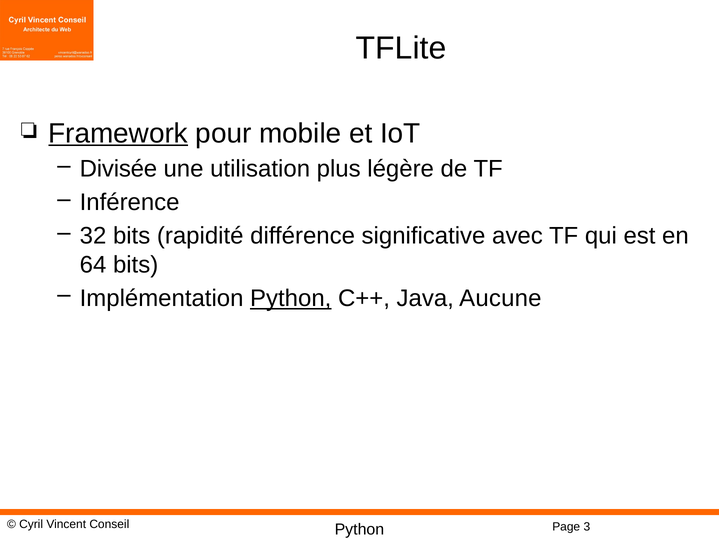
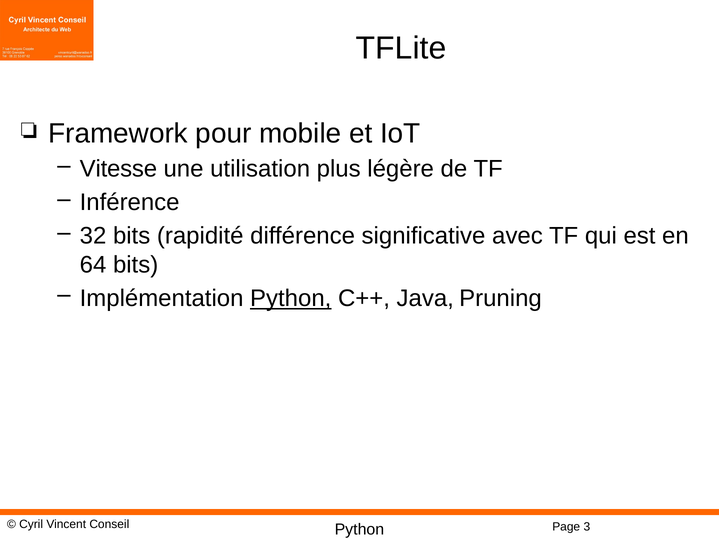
Framework underline: present -> none
Divisée: Divisée -> Vitesse
Aucune: Aucune -> Pruning
